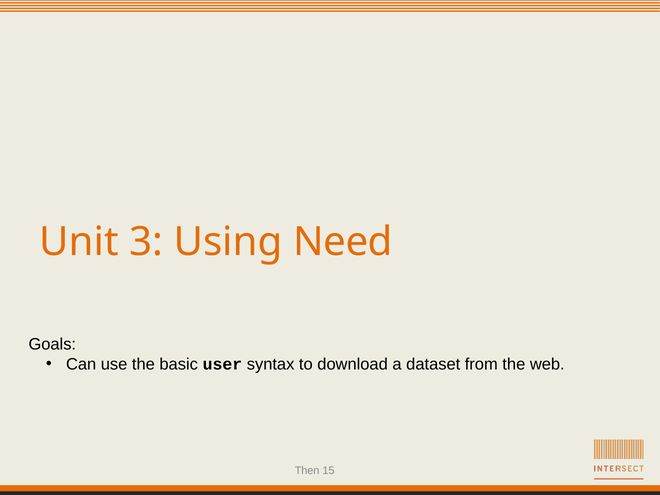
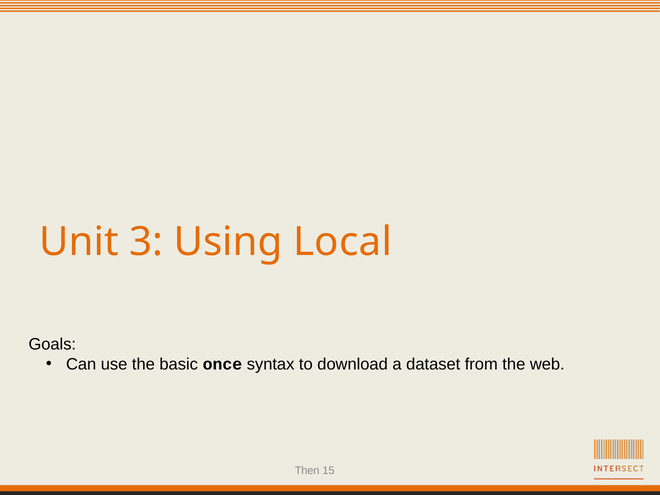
Need: Need -> Local
user: user -> once
